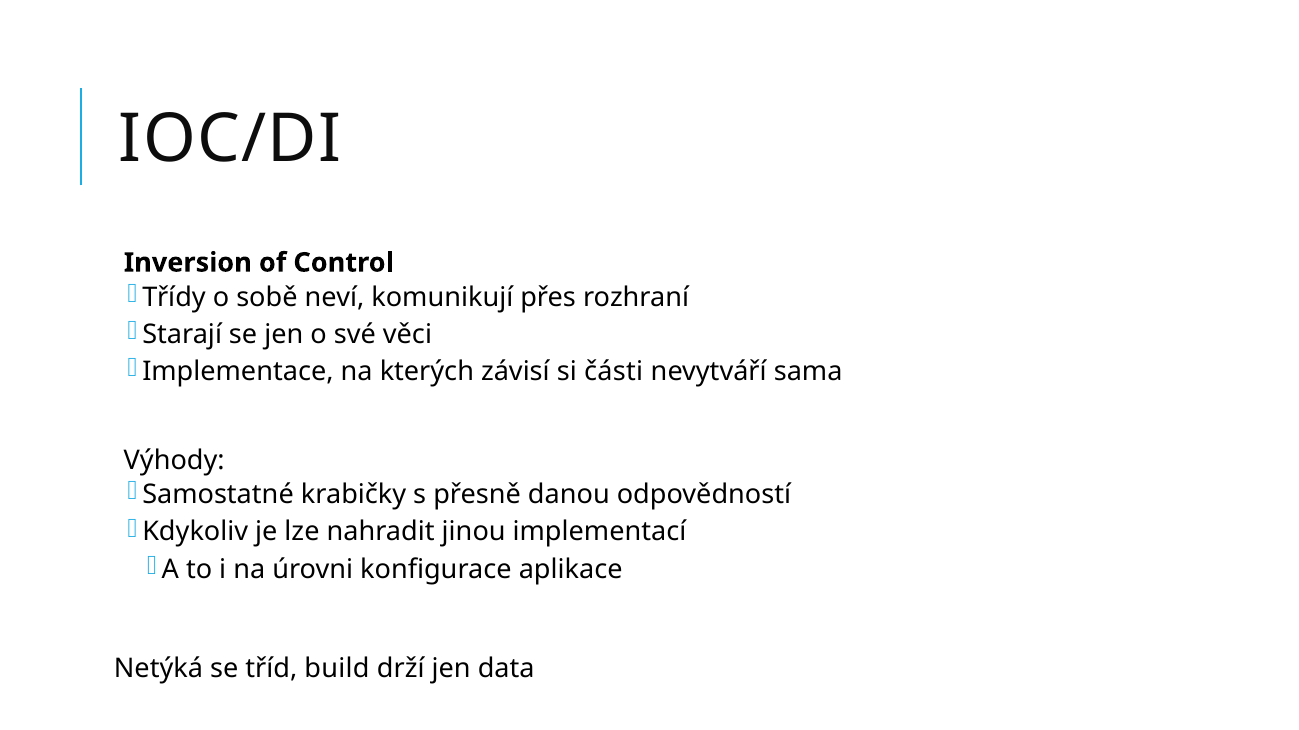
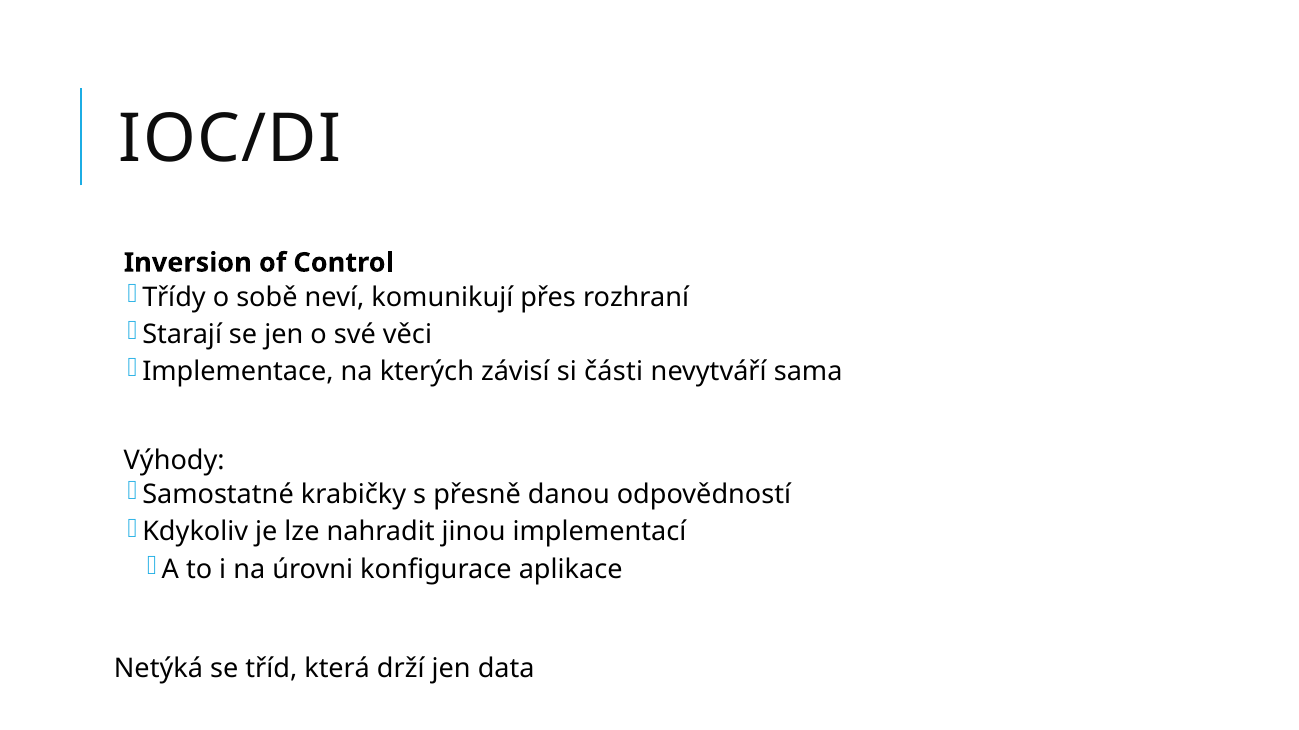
build: build -> která
